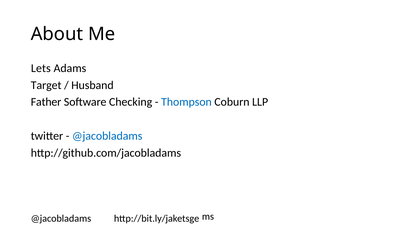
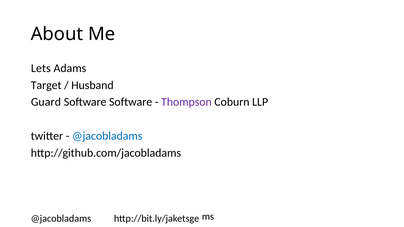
Father: Father -> Guard
Software Checking: Checking -> Software
Thompson colour: blue -> purple
